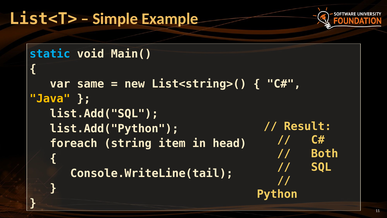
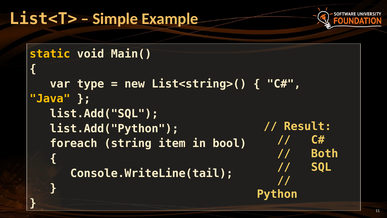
static colour: light blue -> yellow
same: same -> type
head: head -> bool
